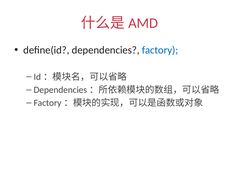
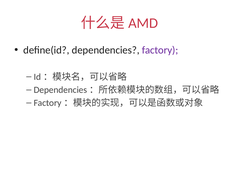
factory colour: blue -> purple
